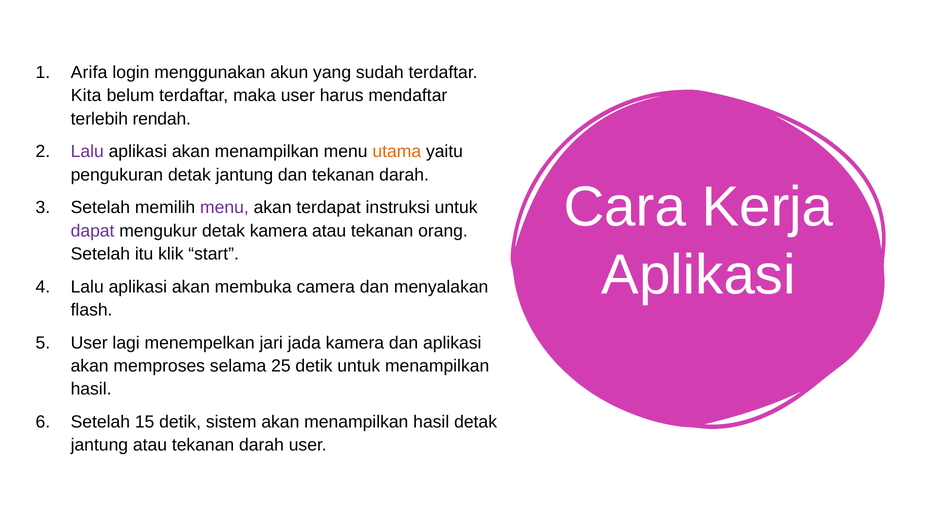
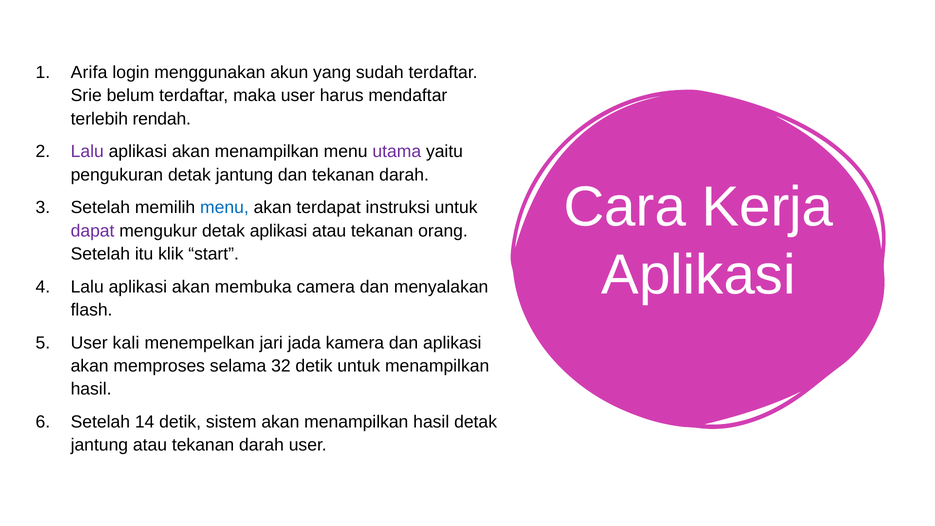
Kita: Kita -> Srie
utama colour: orange -> purple
menu at (224, 208) colour: purple -> blue
detak kamera: kamera -> aplikasi
lagi: lagi -> kali
25: 25 -> 32
15: 15 -> 14
